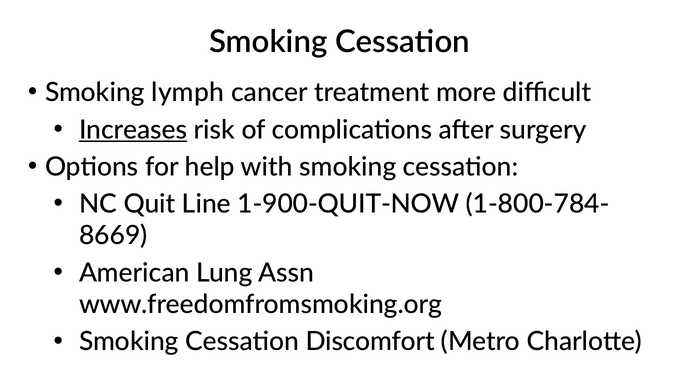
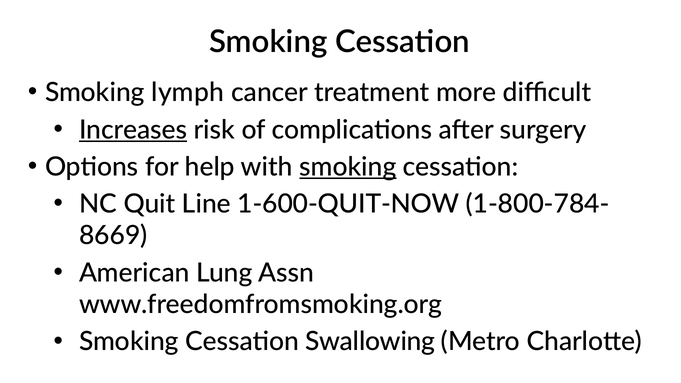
smoking at (348, 167) underline: none -> present
1-900-QUIT-NOW: 1-900-QUIT-NOW -> 1-600-QUIT-NOW
Discomfort: Discomfort -> Swallowing
